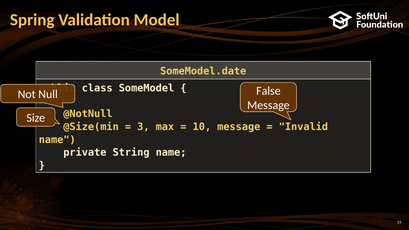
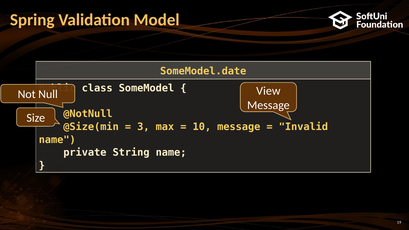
False: False -> View
